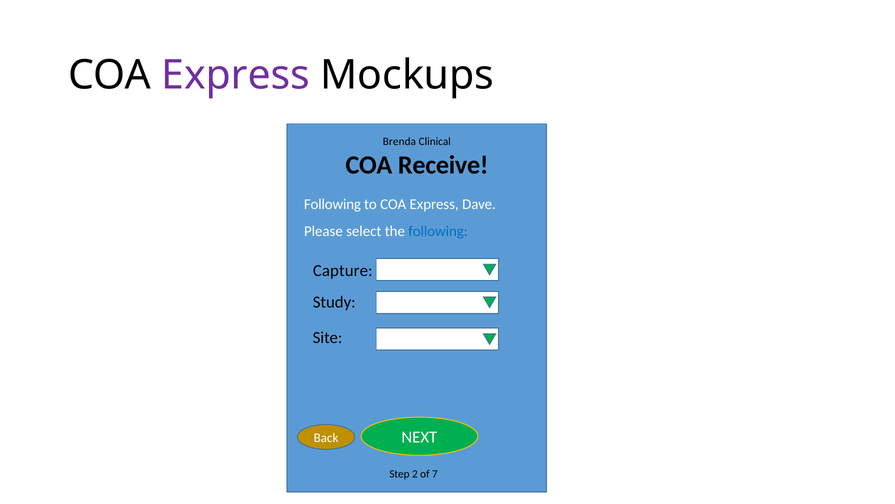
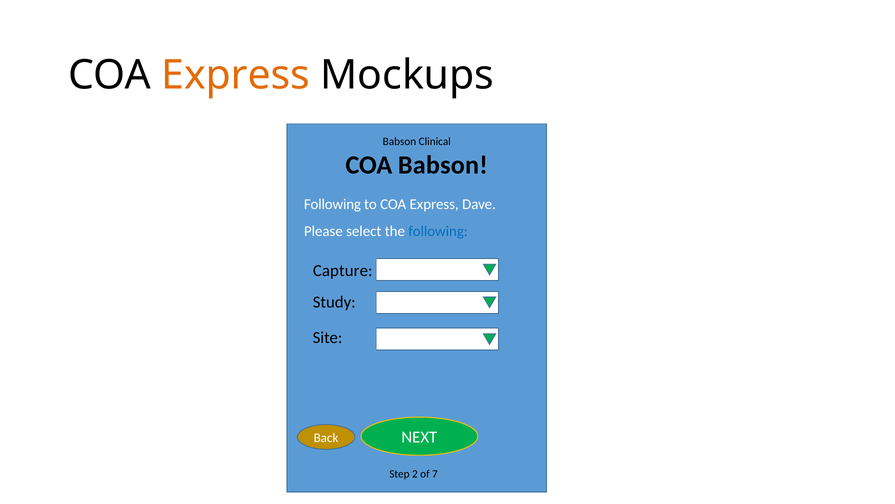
Express at (236, 75) colour: purple -> orange
Brenda at (399, 141): Brenda -> Babson
COA Receive: Receive -> Babson
